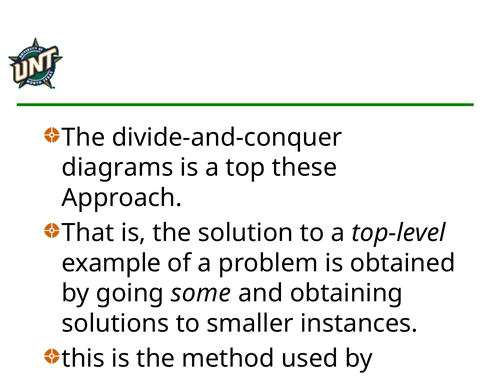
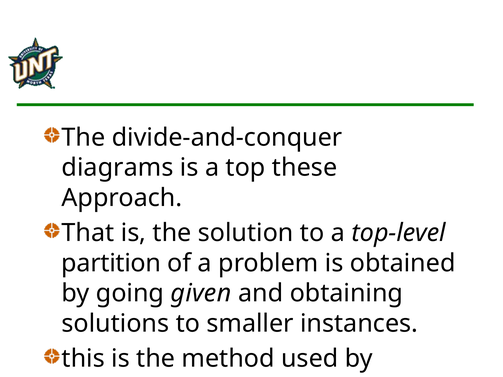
example: example -> partition
some: some -> given
